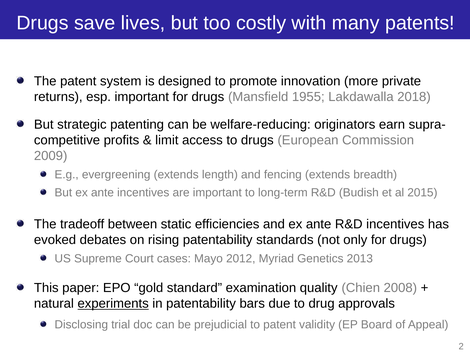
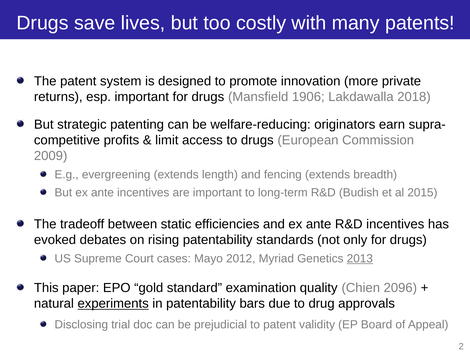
1955: 1955 -> 1906
2013 underline: none -> present
2008: 2008 -> 2096
